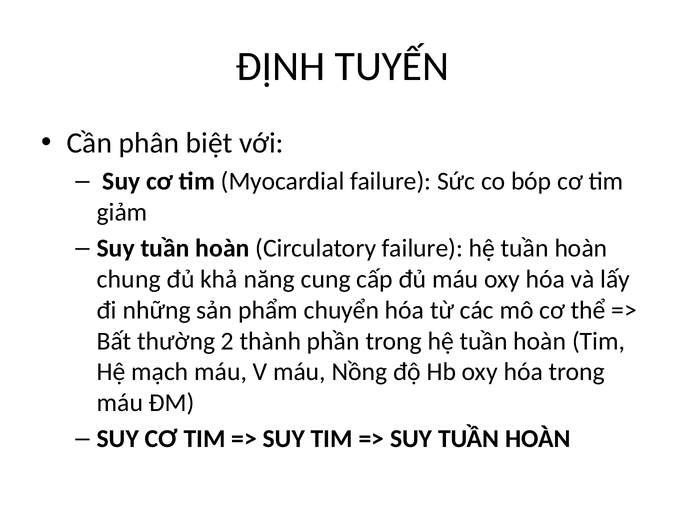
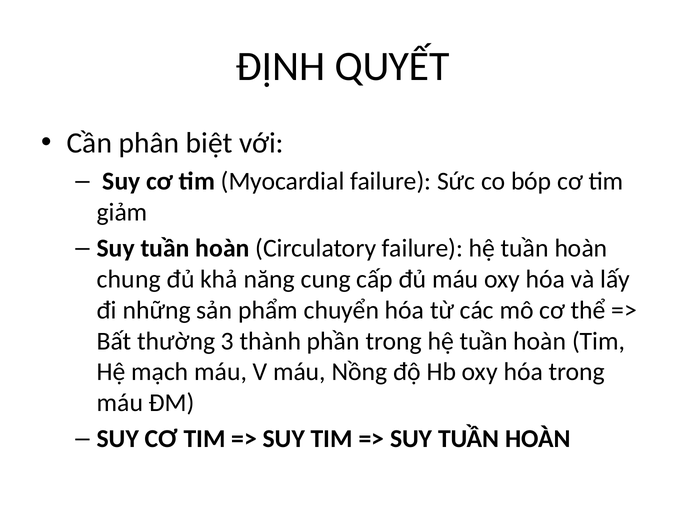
TUYẾN: TUYẾN -> QUYẾT
2: 2 -> 3
